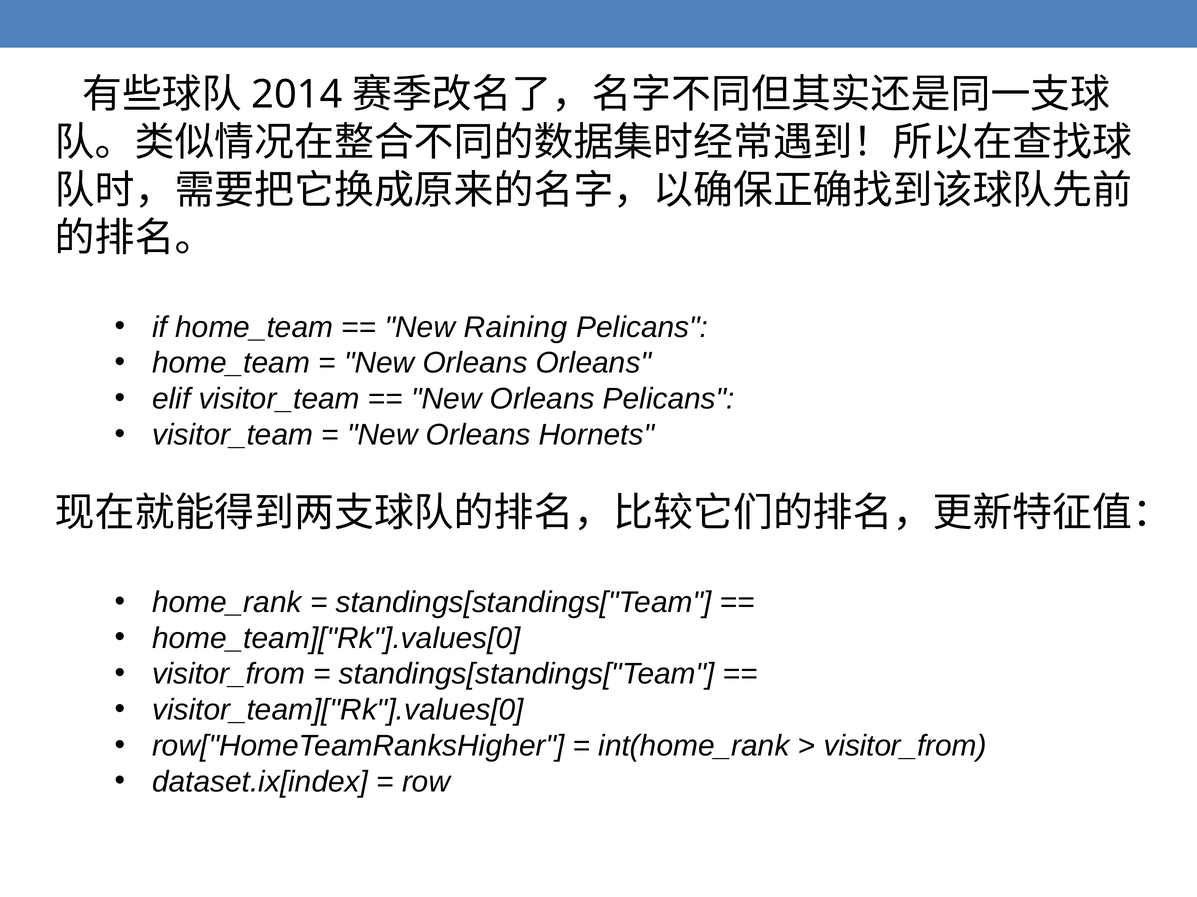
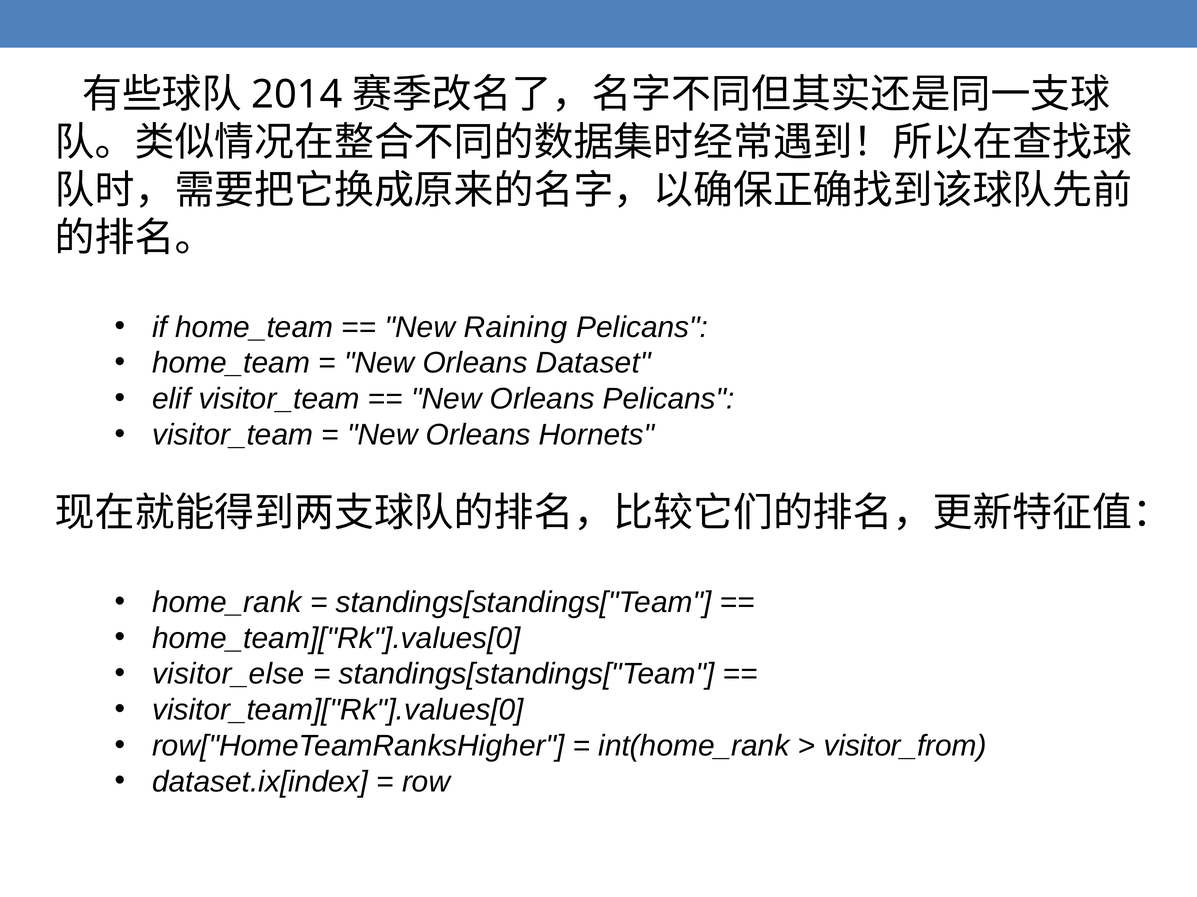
Orleans Orleans: Orleans -> Dataset
visitor_from at (229, 675): visitor_from -> visitor_else
